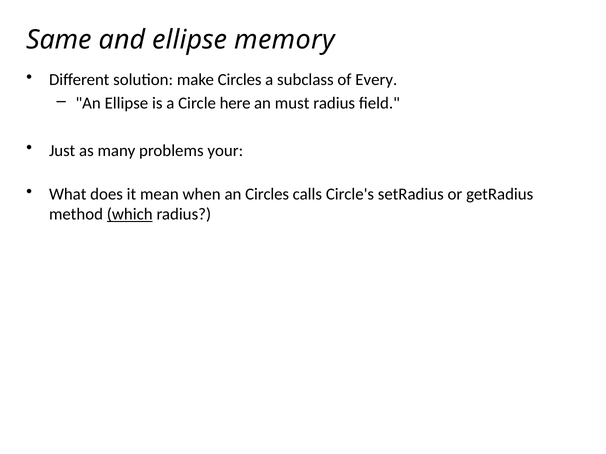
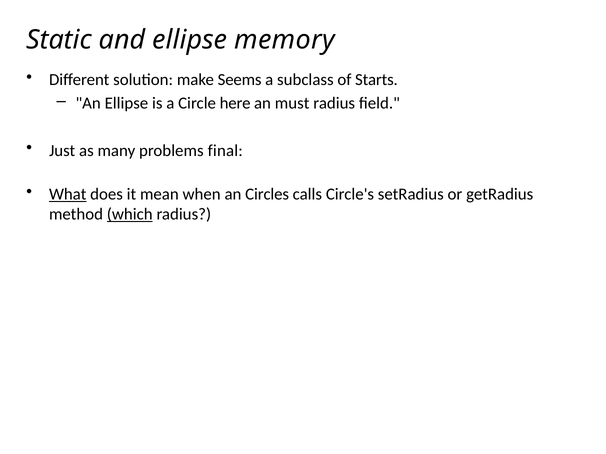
Same: Same -> Static
make Circles: Circles -> Seems
Every: Every -> Starts
your: your -> final
What underline: none -> present
